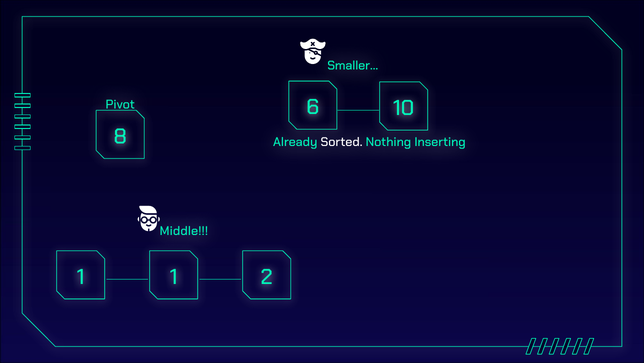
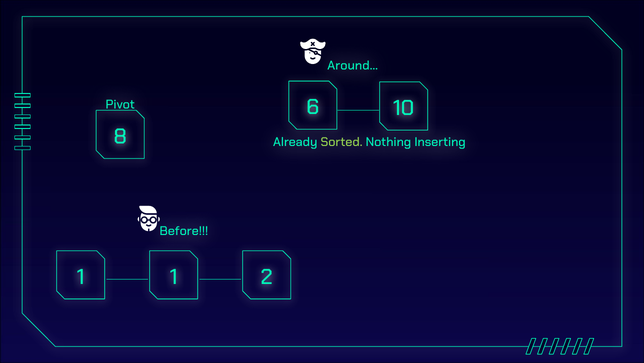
Smaller…: Smaller… -> Around…
Sorted colour: white -> light green
Middle: Middle -> Before
